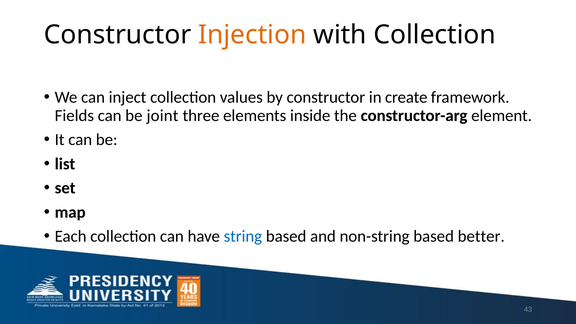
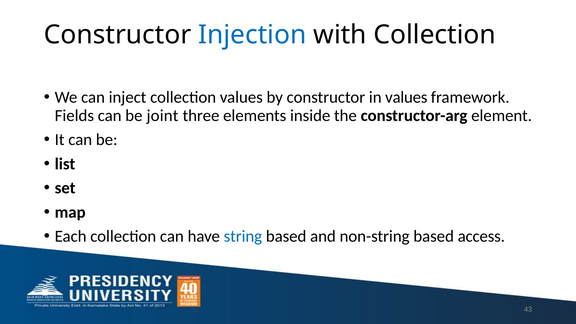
Injection colour: orange -> blue
in create: create -> values
better: better -> access
